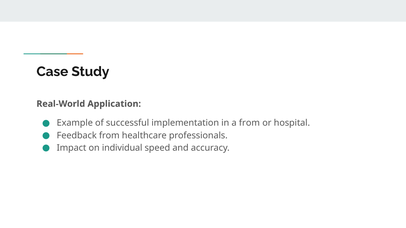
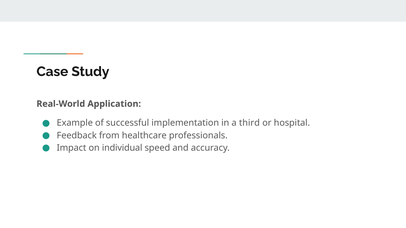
a from: from -> third
